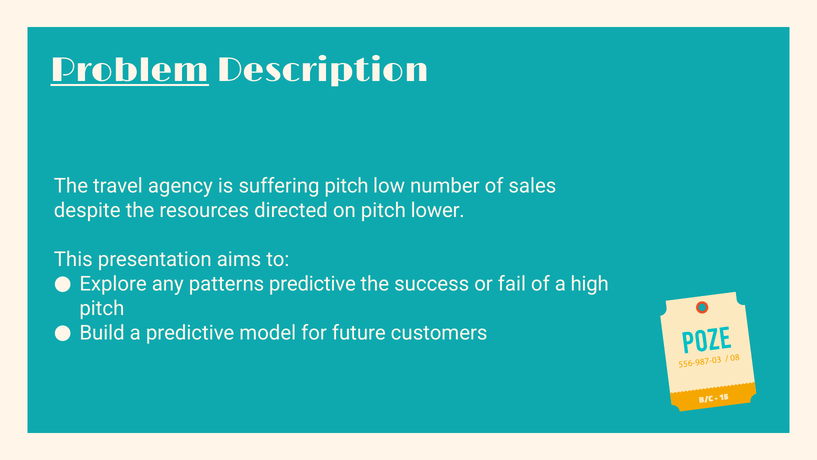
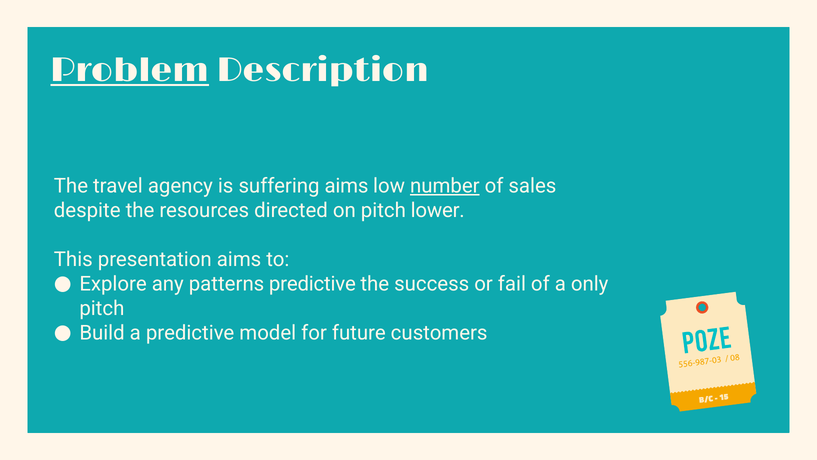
suffering pitch: pitch -> aims
number underline: none -> present
high: high -> only
